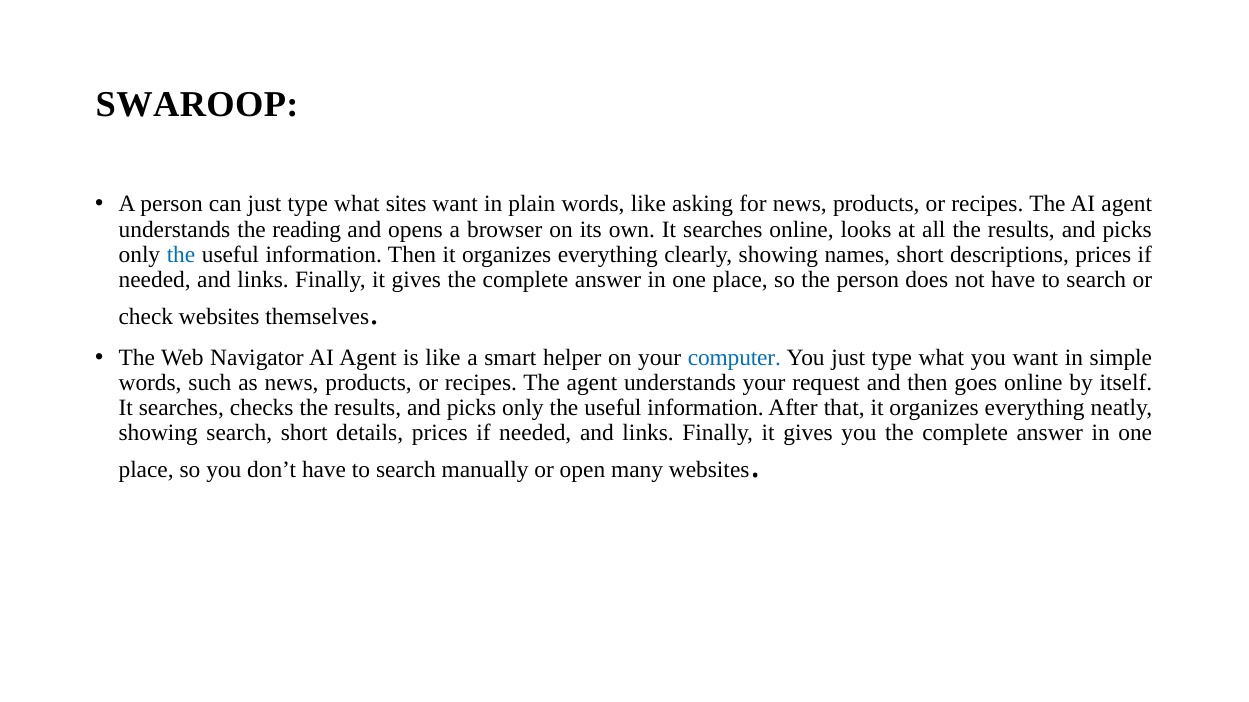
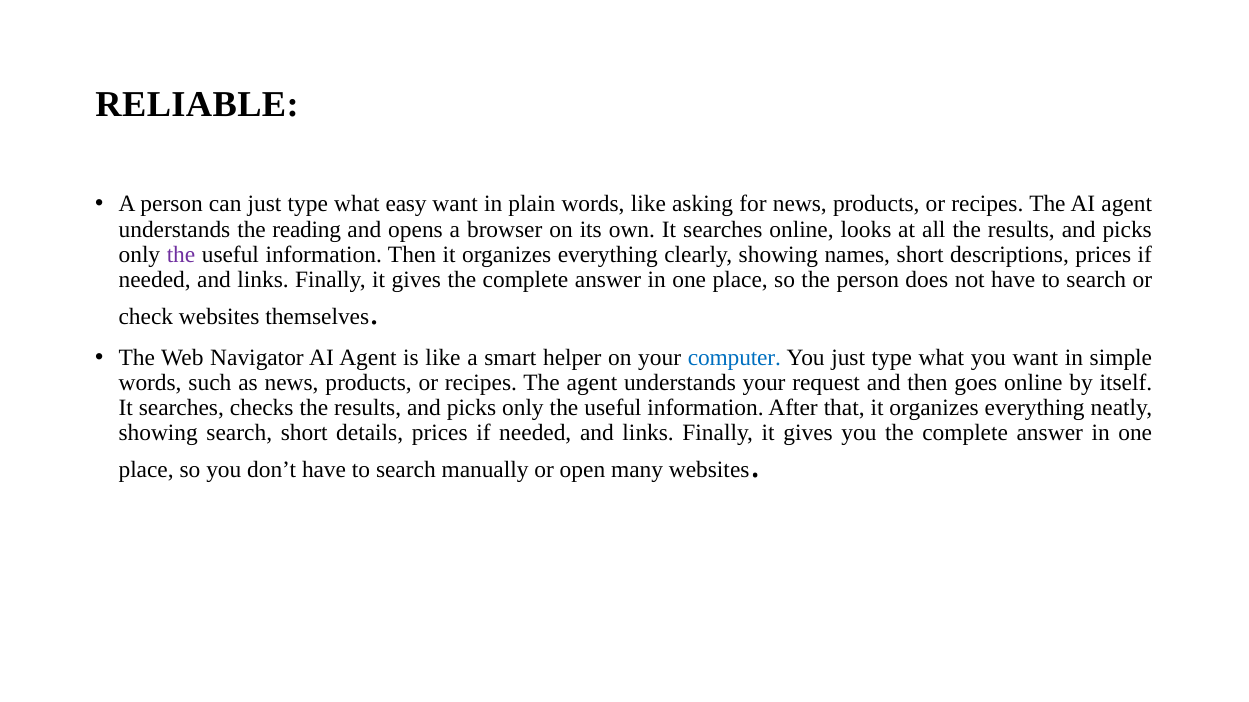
SWAROOP: SWAROOP -> RELIABLE
sites: sites -> easy
the at (181, 255) colour: blue -> purple
